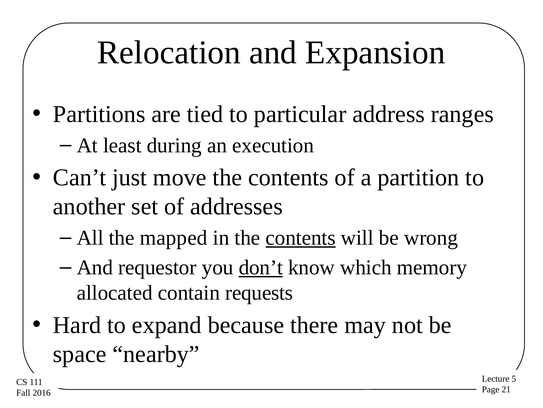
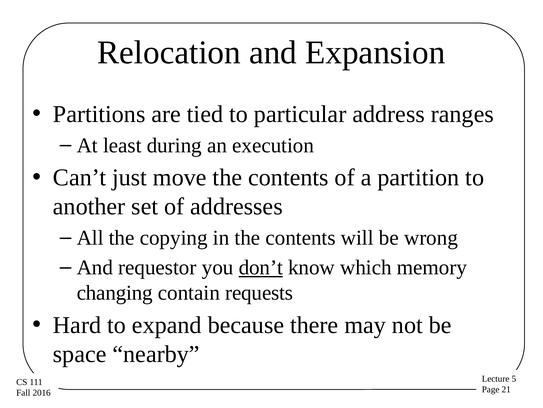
mapped: mapped -> copying
contents at (301, 237) underline: present -> none
allocated: allocated -> changing
